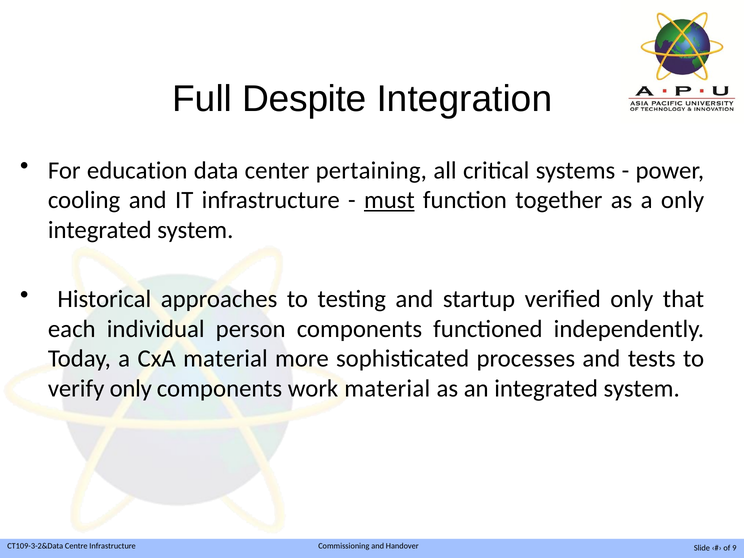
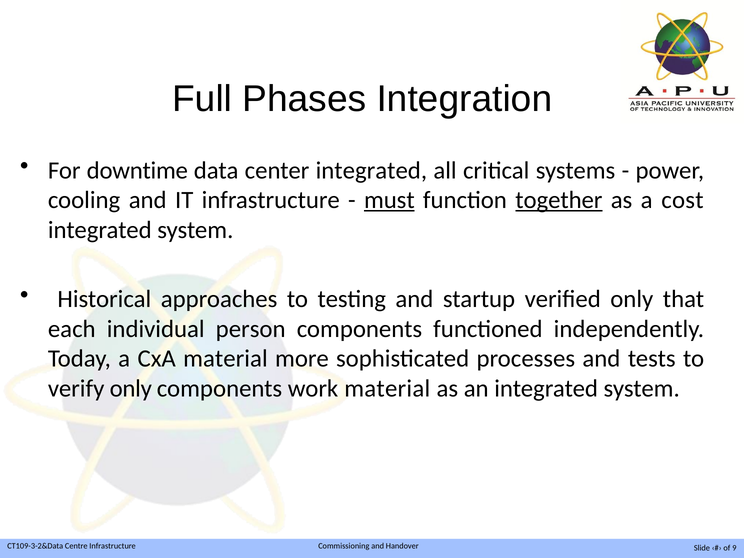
Despite: Despite -> Phases
education: education -> downtime
center pertaining: pertaining -> integrated
together underline: none -> present
a only: only -> cost
